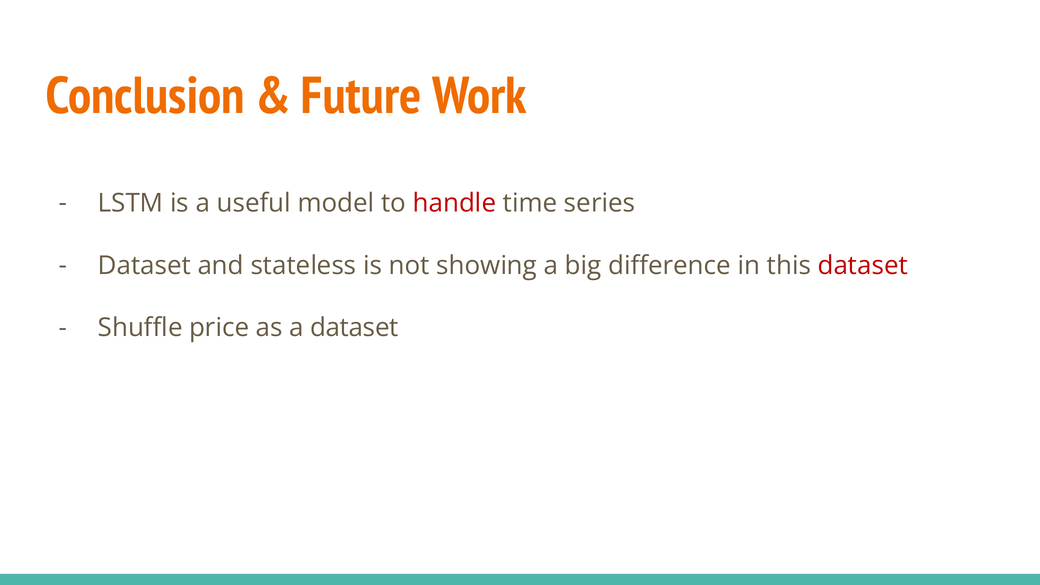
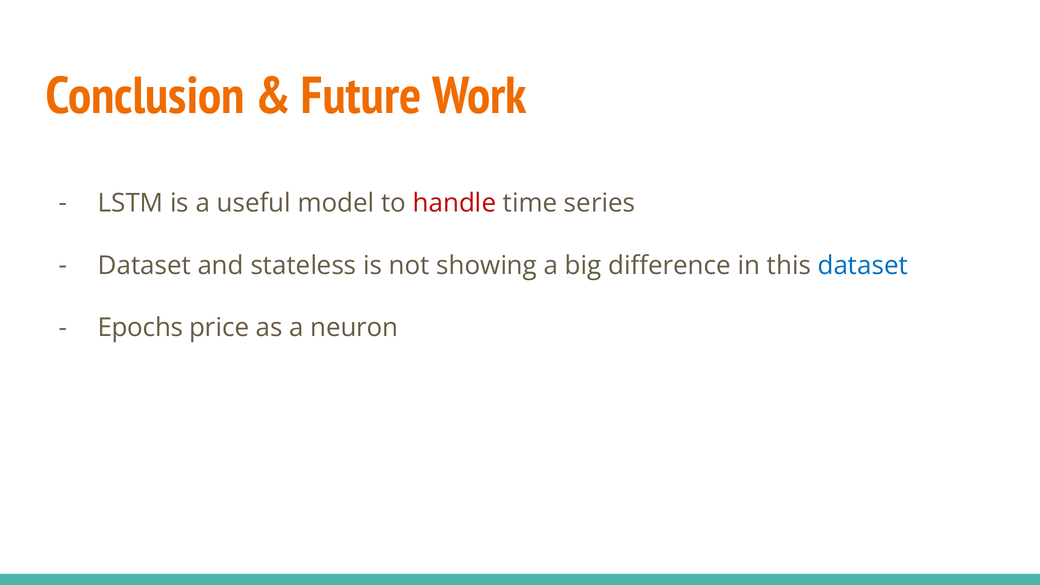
dataset at (863, 265) colour: red -> blue
Shuffle: Shuffle -> Epochs
a dataset: dataset -> neuron
